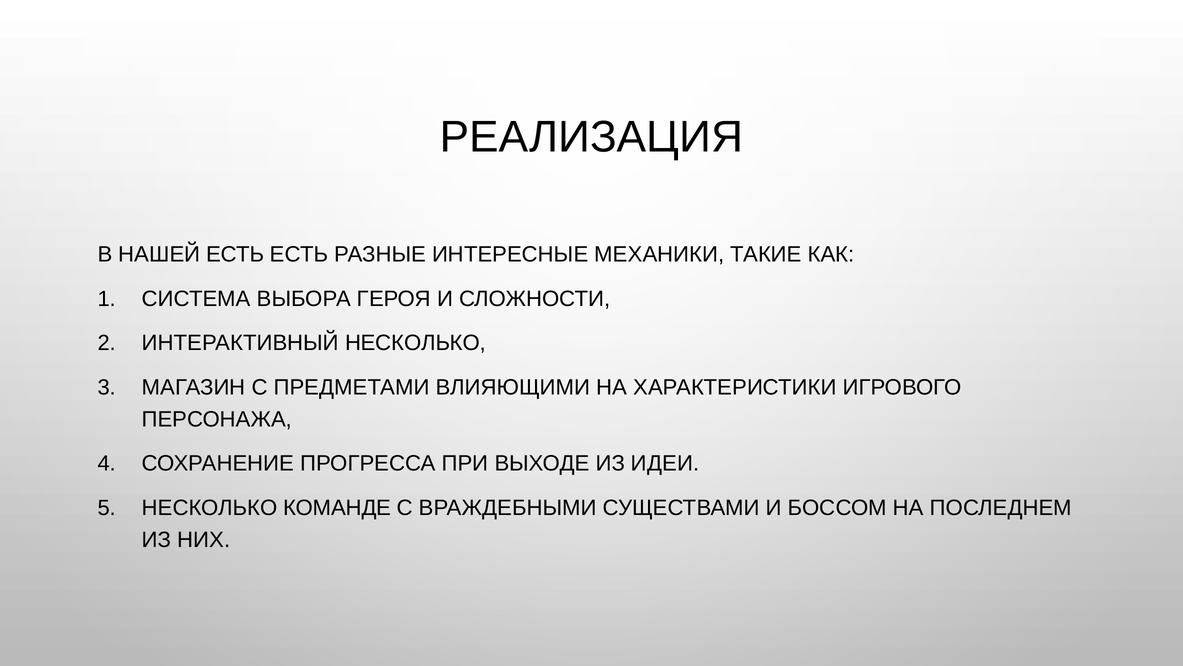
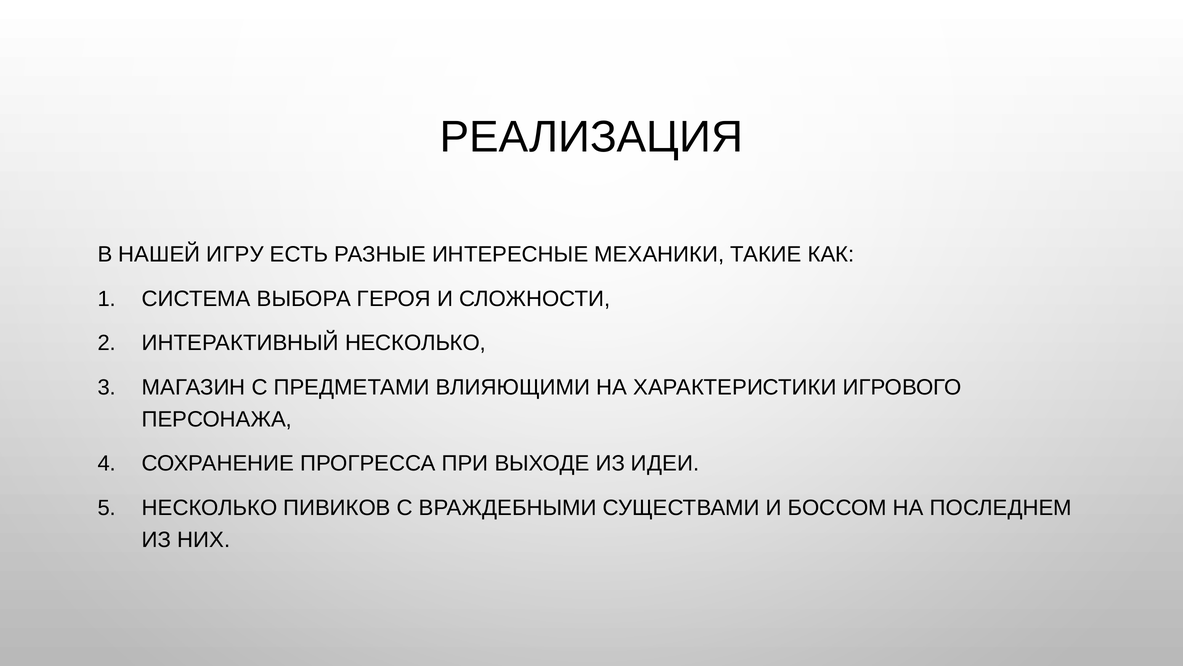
НАШЕЙ ЕСТЬ: ЕСТЬ -> ИГРУ
КОМАНДЕ: КОМАНДЕ -> ПИВИКОВ
